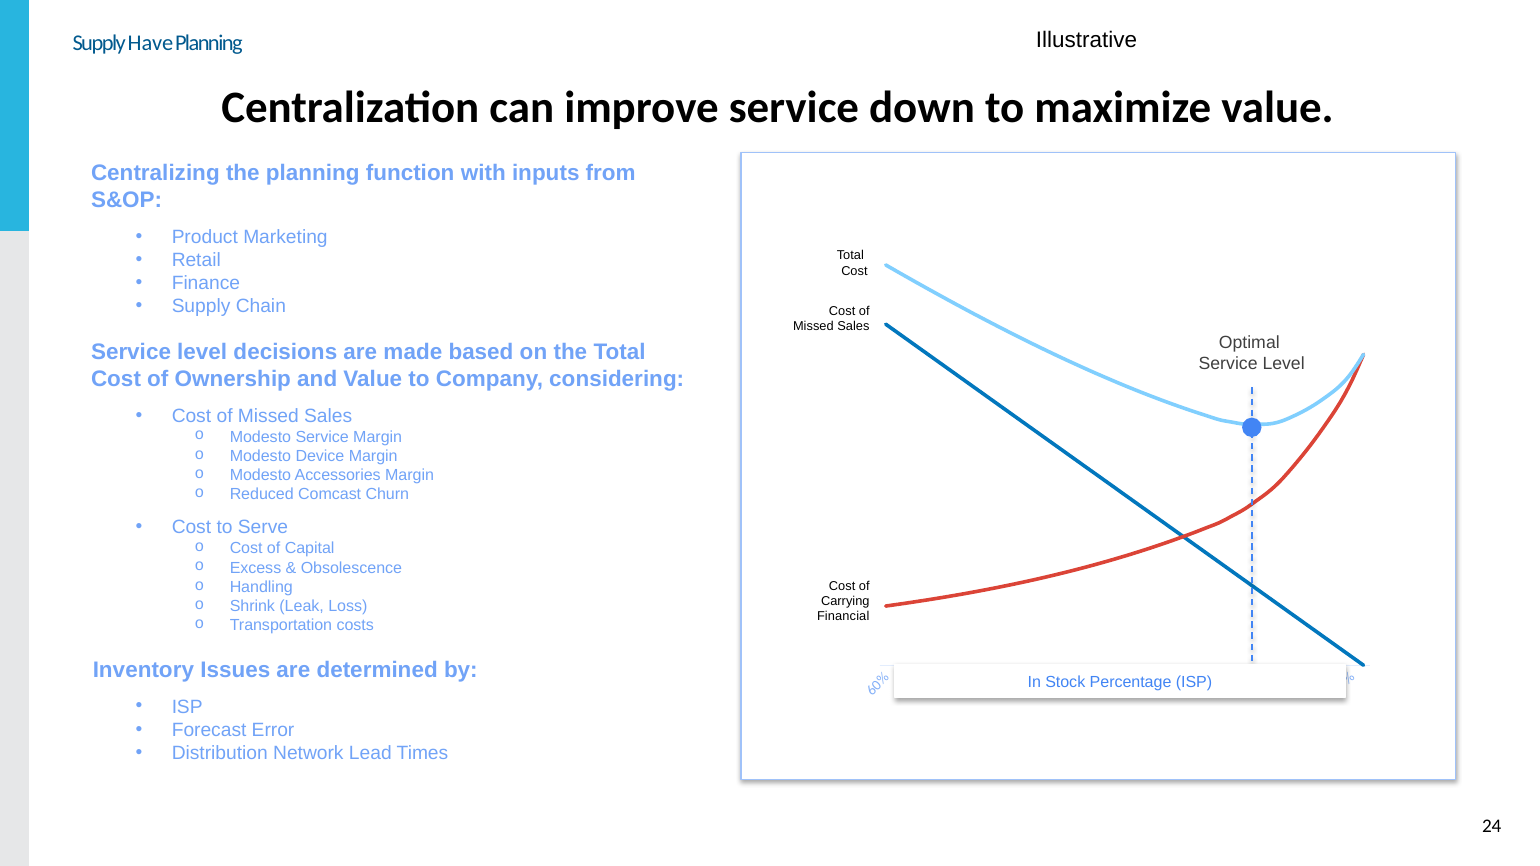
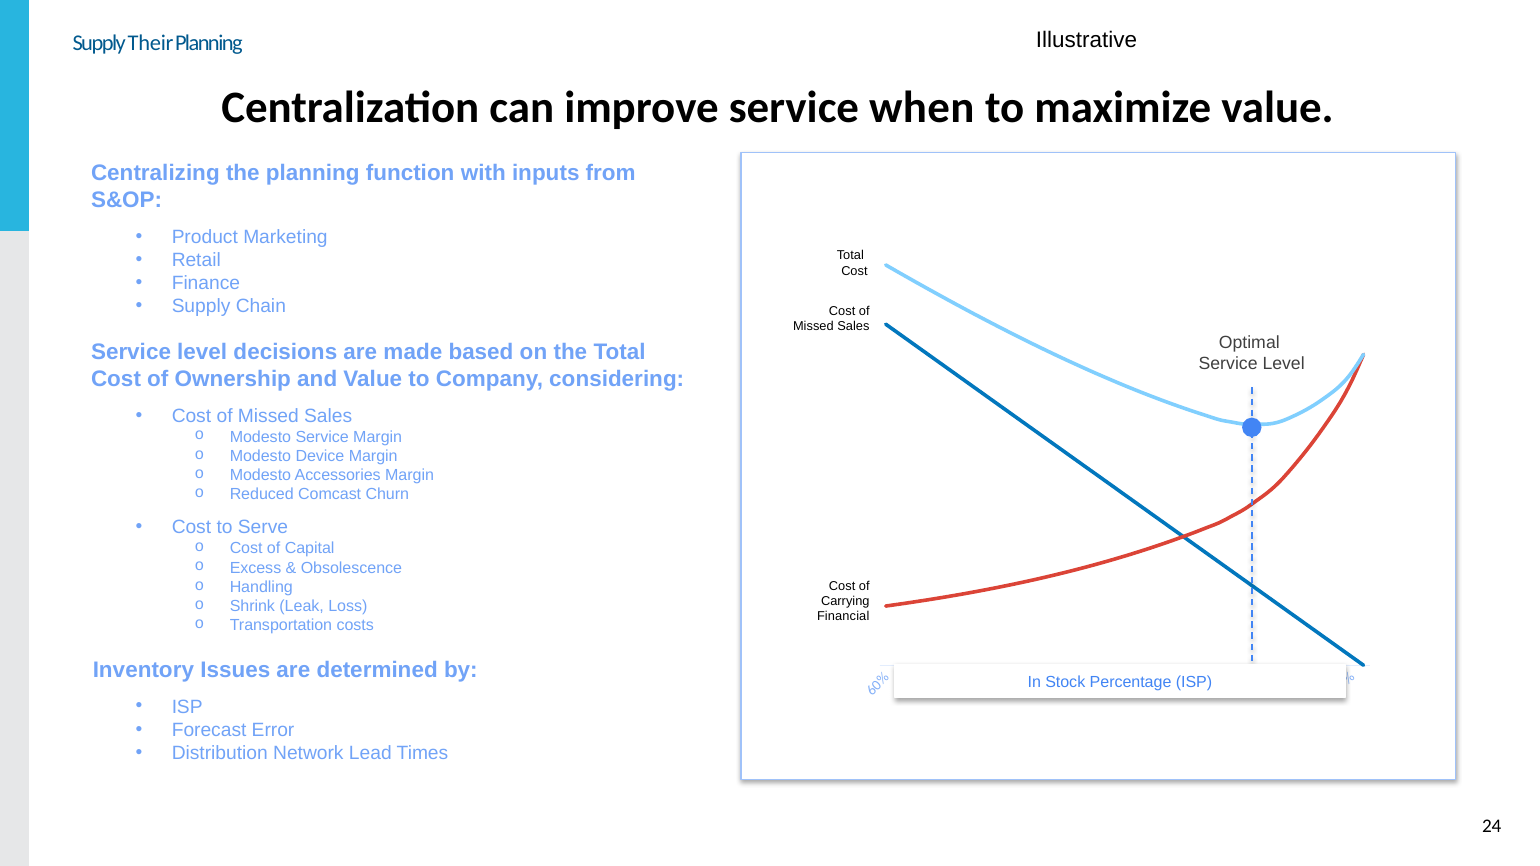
Have: Have -> Their
down: down -> when
